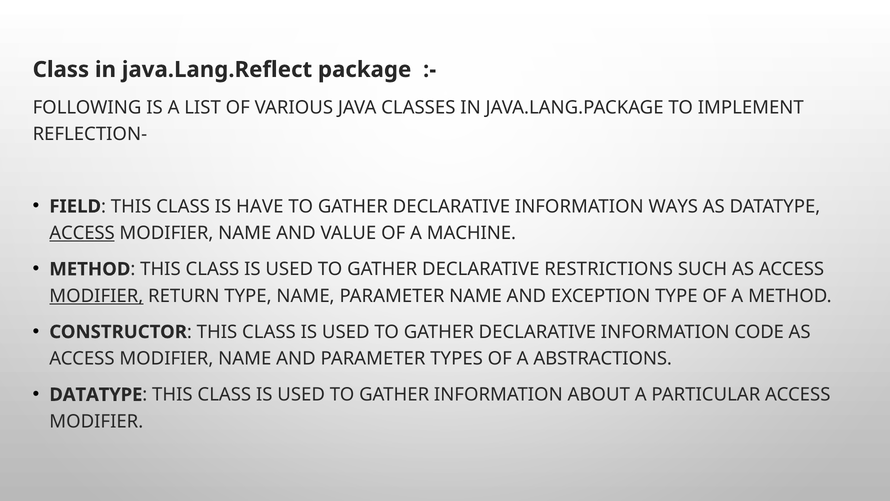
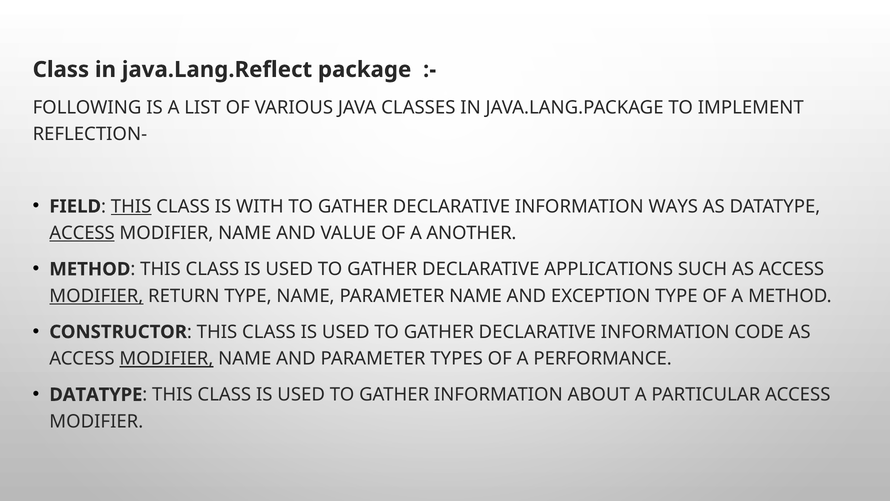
THIS at (131, 206) underline: none -> present
HAVE: HAVE -> WITH
MACHINE: MACHINE -> ANOTHER
RESTRICTIONS: RESTRICTIONS -> APPLICATIONS
MODIFIER at (166, 358) underline: none -> present
ABSTRACTIONS: ABSTRACTIONS -> PERFORMANCE
